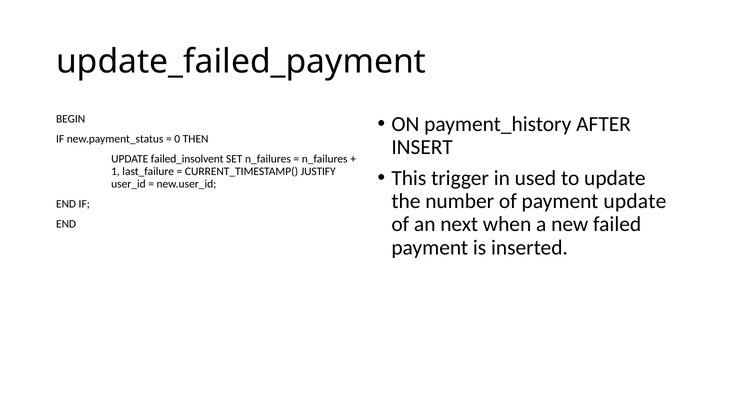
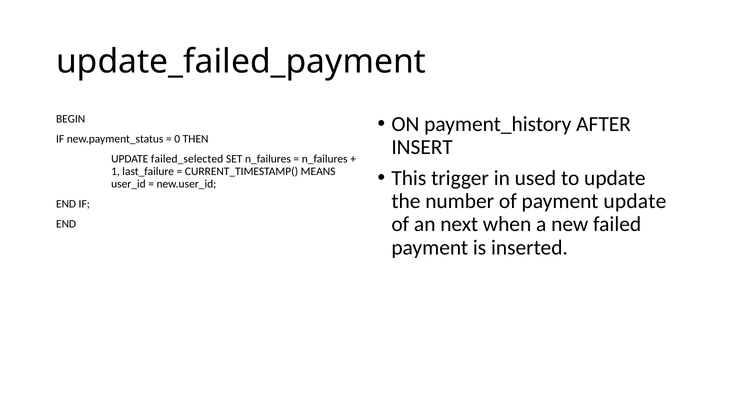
failed_insolvent: failed_insolvent -> failed_selected
JUSTIFY: JUSTIFY -> MEANS
